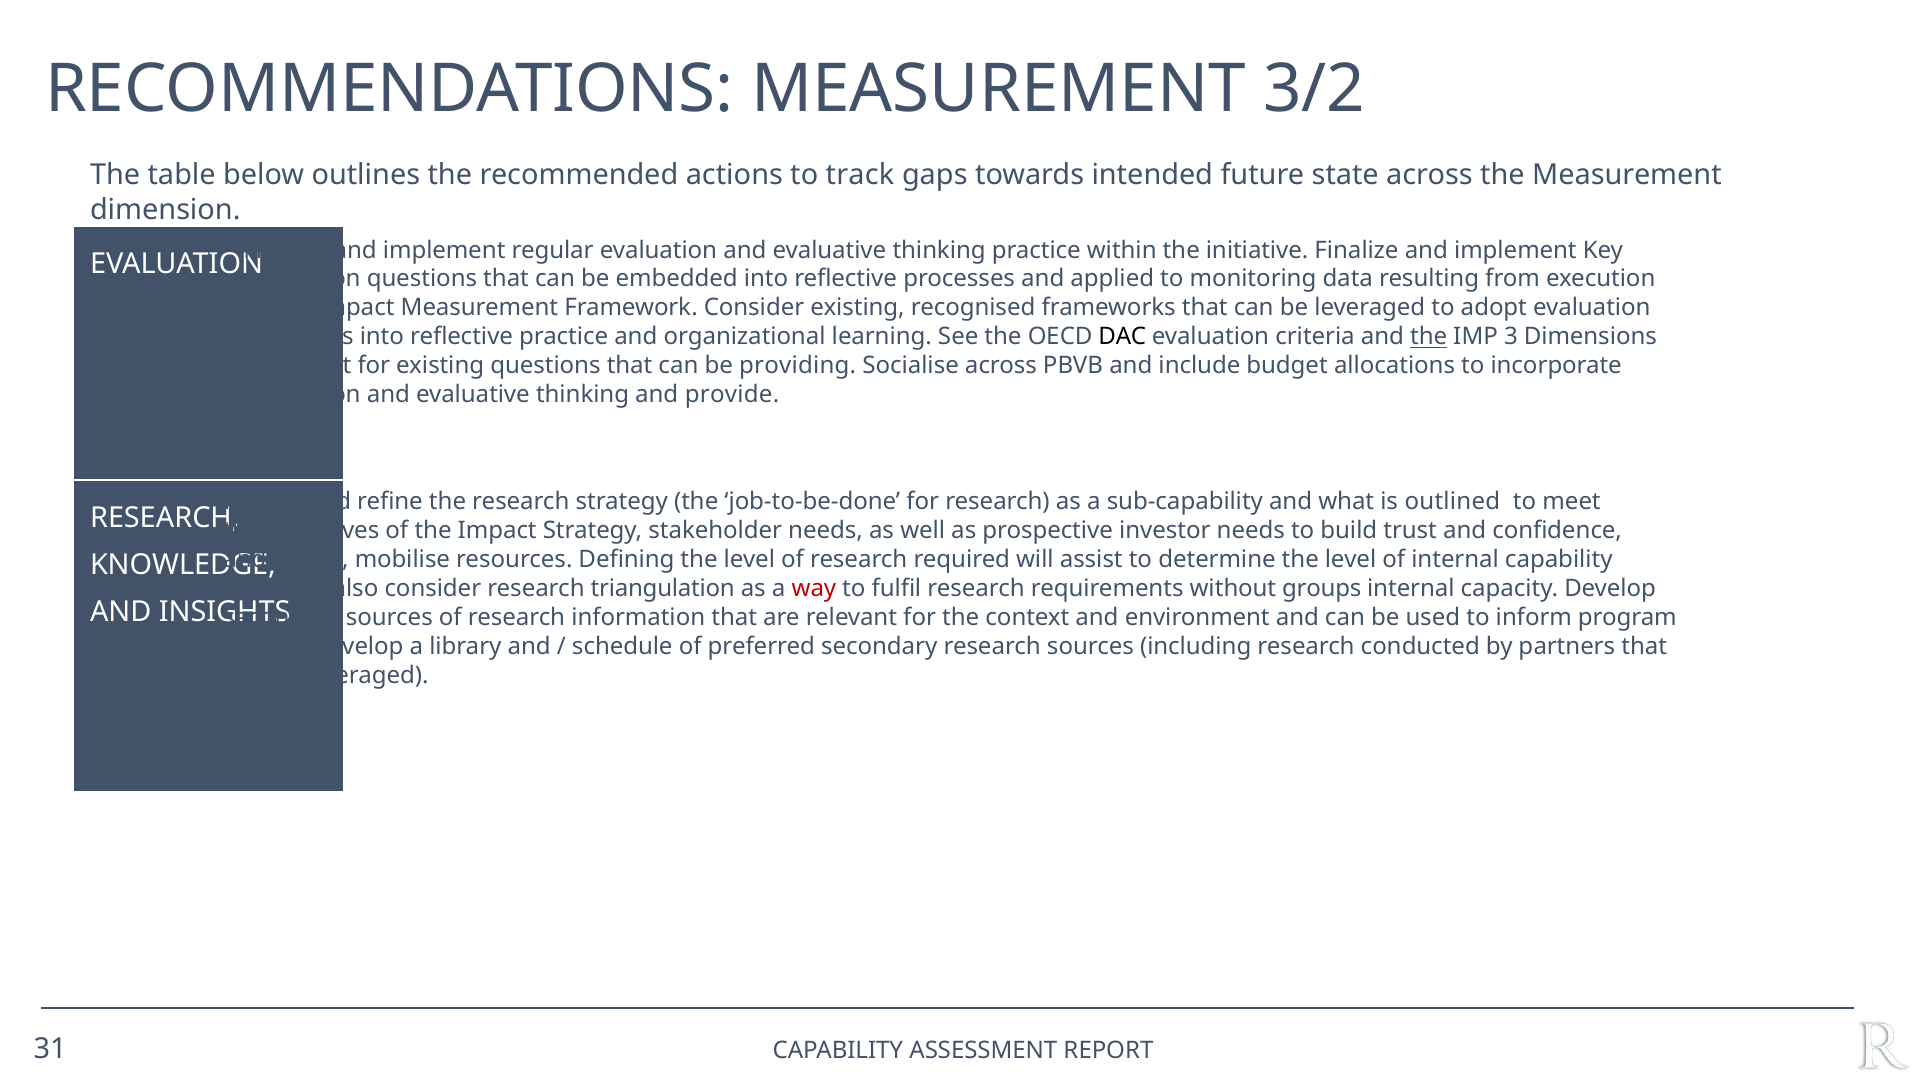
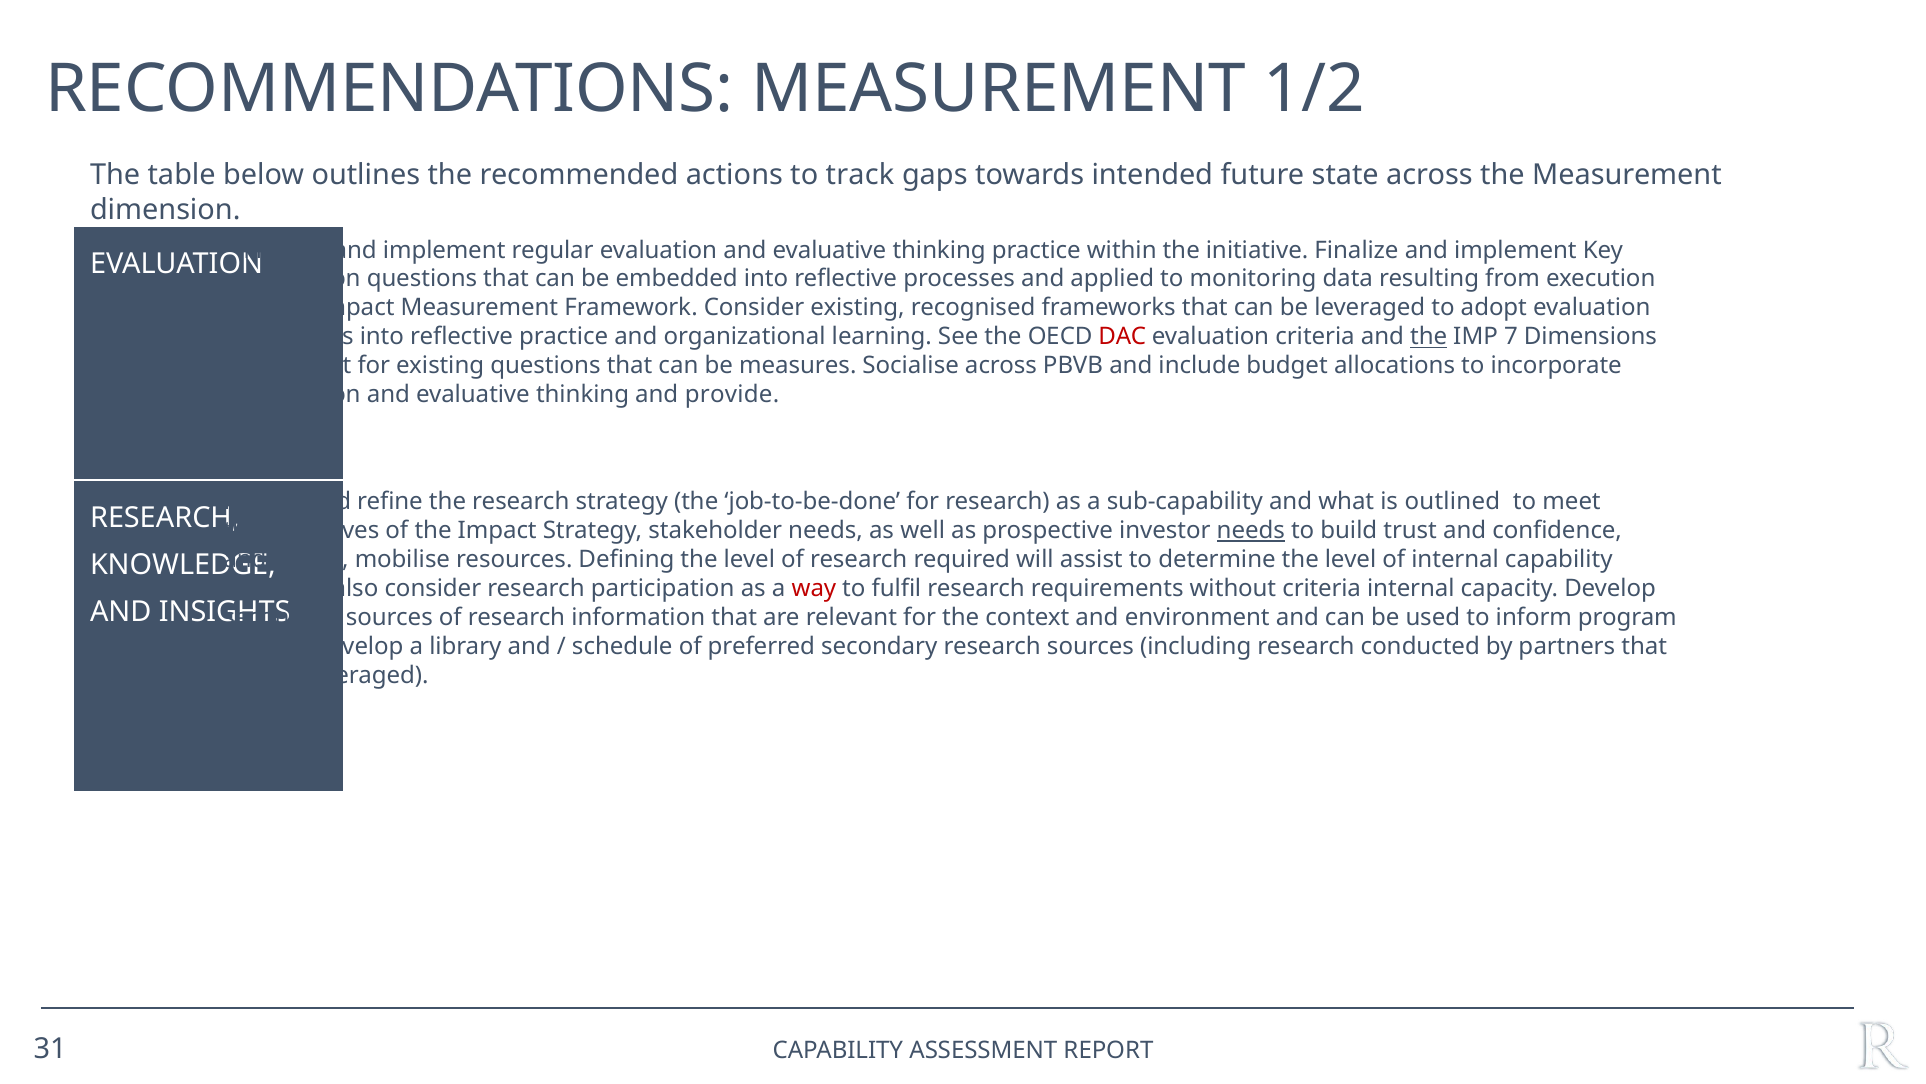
3/2: 3/2 -> 1/2
DAC colour: black -> red
3: 3 -> 7
providing: providing -> measures
needs at (1251, 530) underline: none -> present
triangulation: triangulation -> participation
without groups: groups -> criteria
